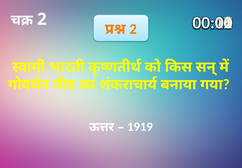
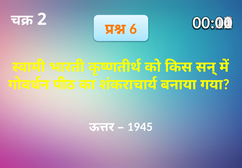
2 at (133, 29): 2 -> 6
1919: 1919 -> 1945
